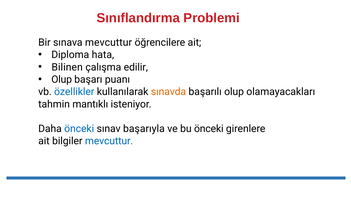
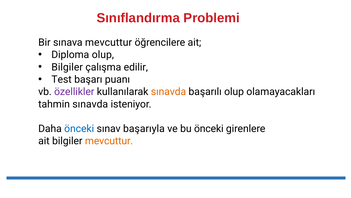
Diploma hata: hata -> olup
Bilinen at (67, 67): Bilinen -> Bilgiler
Olup at (62, 79): Olup -> Test
özellikler colour: blue -> purple
tahmin mantıklı: mantıklı -> sınavda
mevcuttur at (109, 141) colour: blue -> orange
